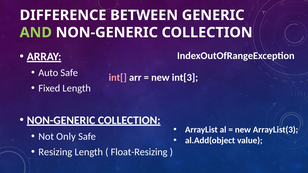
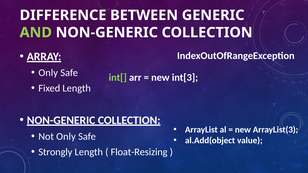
Auto at (48, 73): Auto -> Only
int[ colour: pink -> light green
Resizing: Resizing -> Strongly
